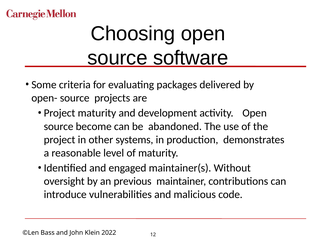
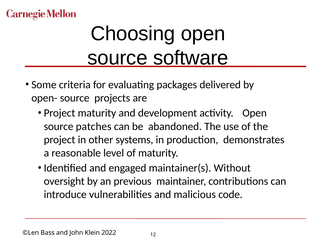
become: become -> patches
